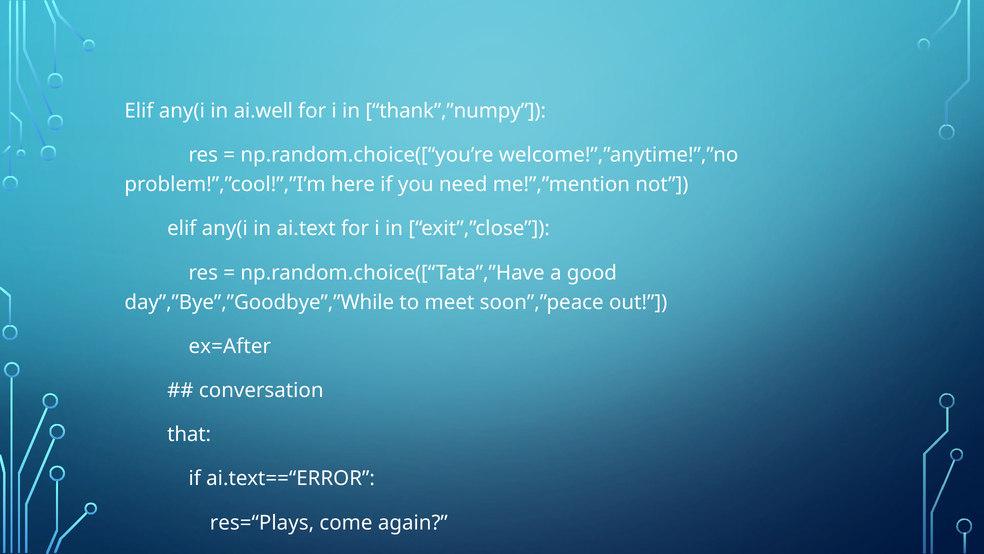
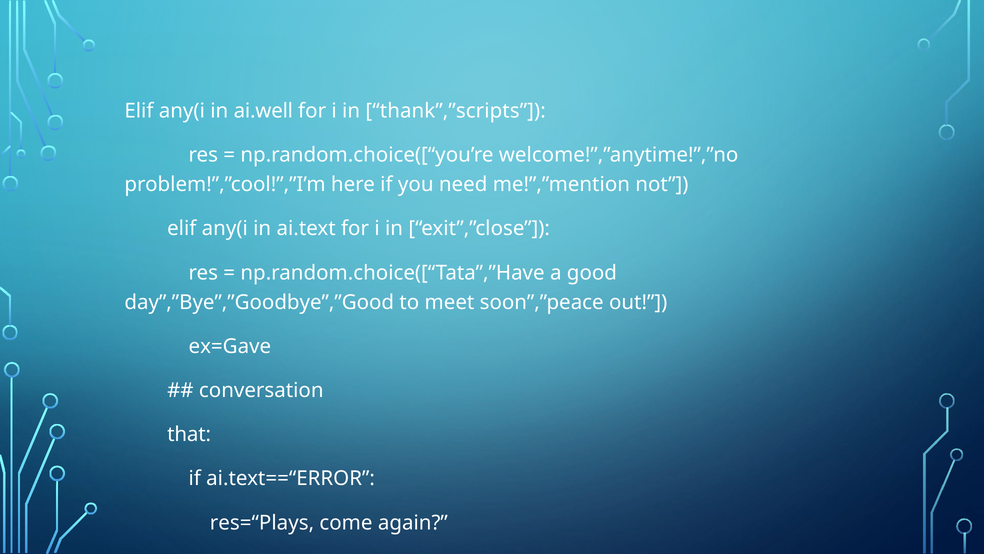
thank”,”numpy: thank”,”numpy -> thank”,”scripts
day”,”Bye”,”Goodbye”,”While: day”,”Bye”,”Goodbye”,”While -> day”,”Bye”,”Goodbye”,”Good
ex=After: ex=After -> ex=Gave
